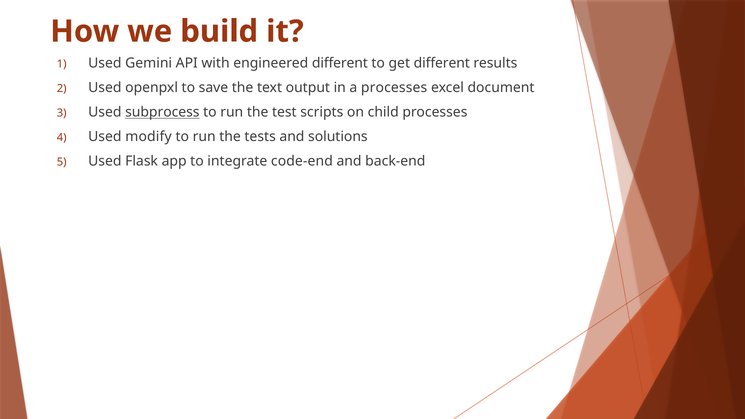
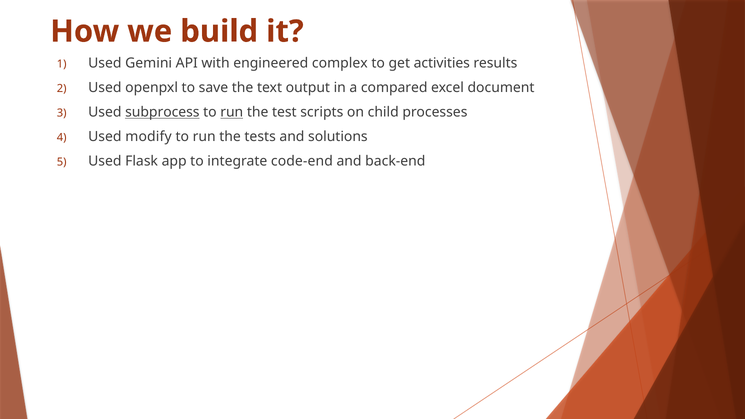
engineered different: different -> complex
get different: different -> activities
a processes: processes -> compared
run at (232, 112) underline: none -> present
